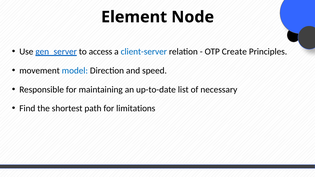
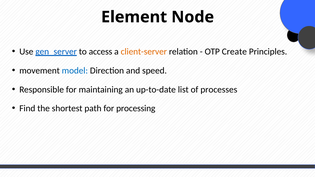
client-server colour: blue -> orange
necessary: necessary -> processes
limitations: limitations -> processing
